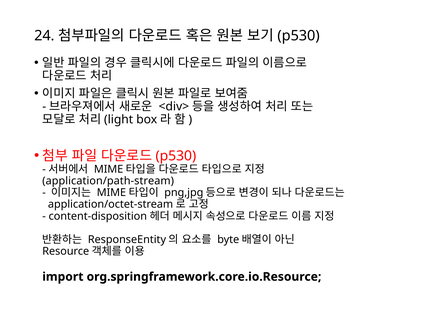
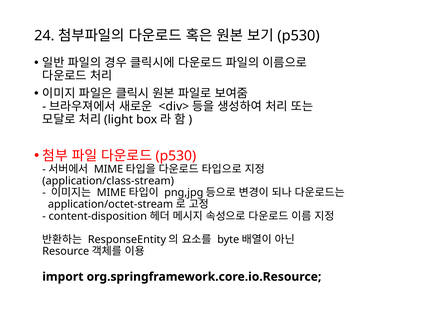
application/path-stream: application/path-stream -> application/class-stream
